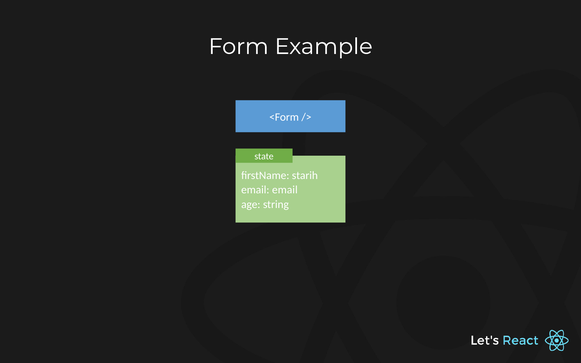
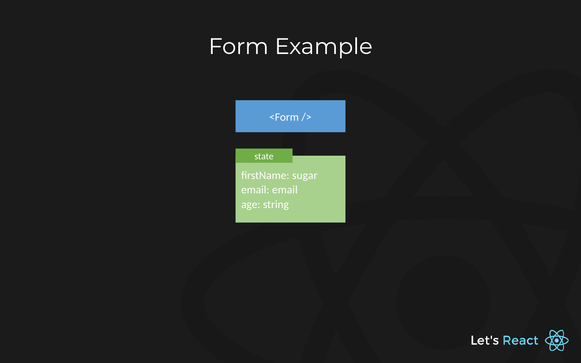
starih: starih -> sugar
